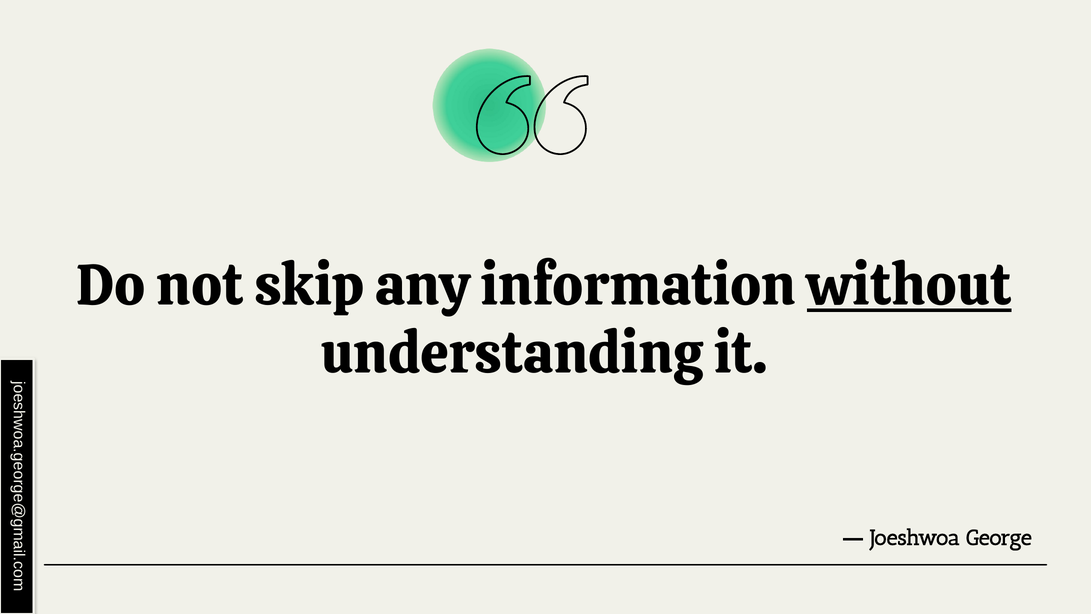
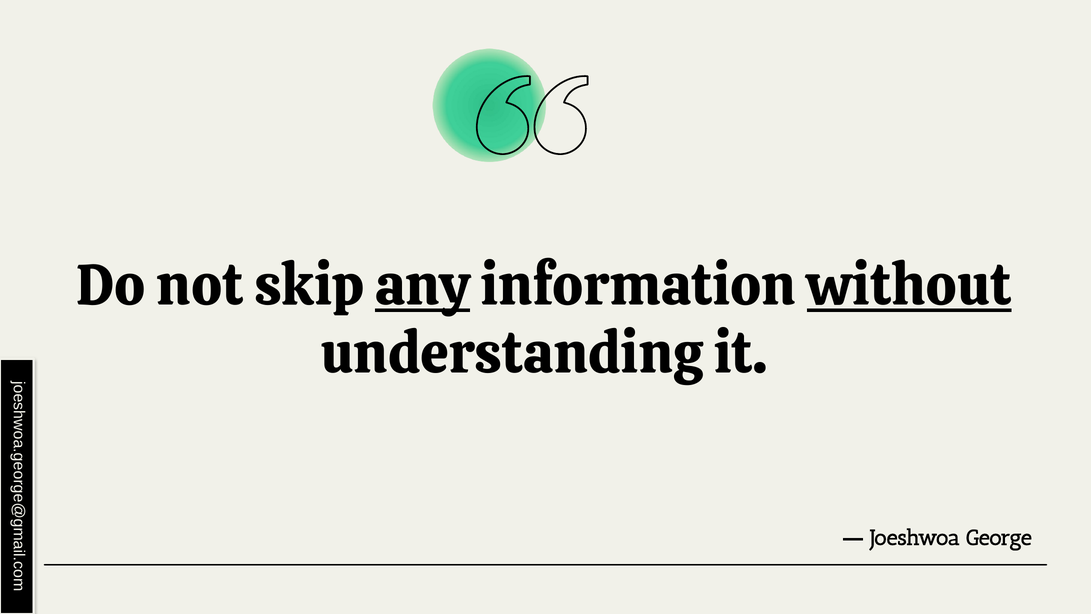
any underline: none -> present
